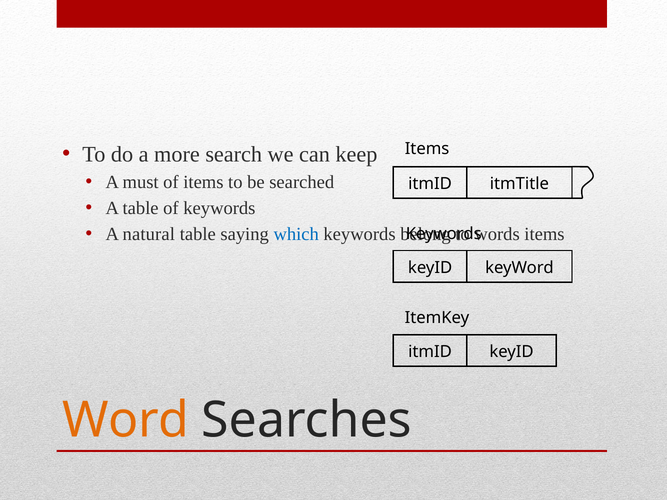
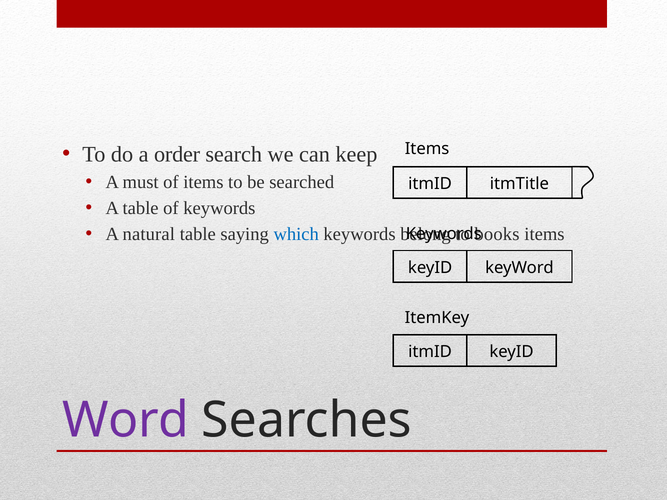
more: more -> order
words: words -> books
Word colour: orange -> purple
